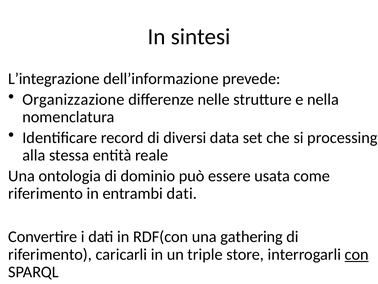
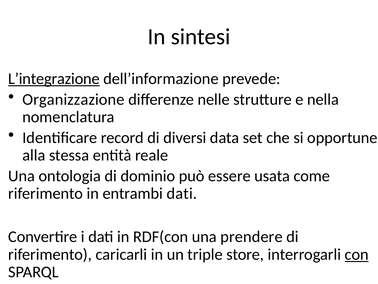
L’integrazione underline: none -> present
processing: processing -> opportune
gathering: gathering -> prendere
